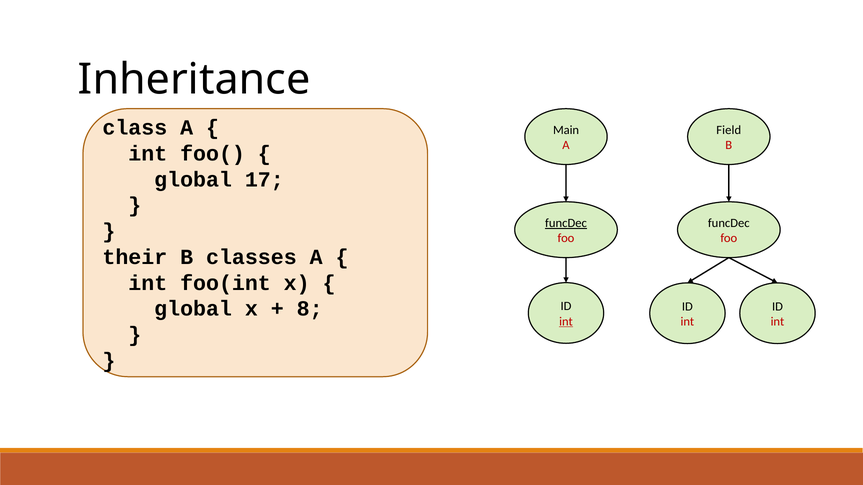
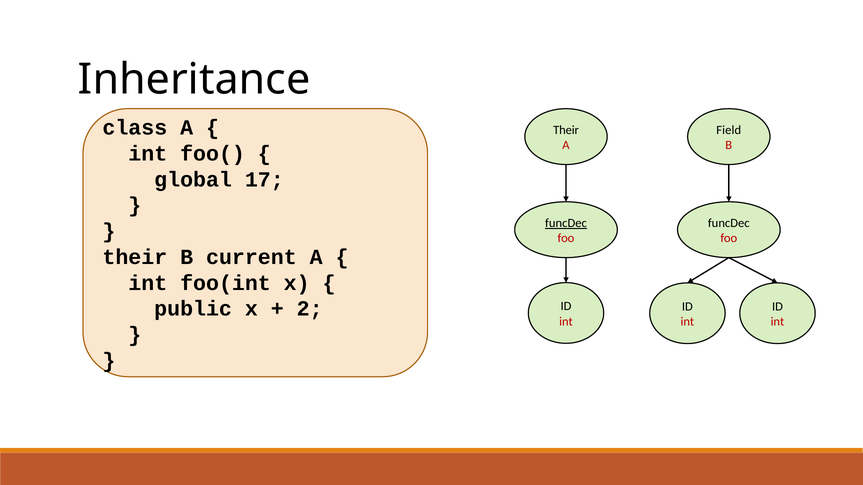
Main at (566, 130): Main -> Their
classes: classes -> current
global at (193, 309): global -> public
8: 8 -> 2
int at (566, 322) underline: present -> none
